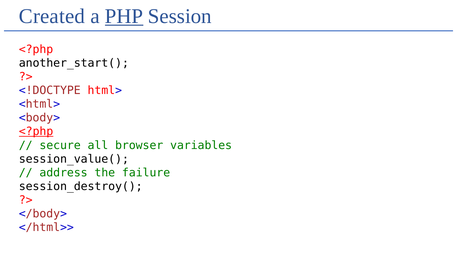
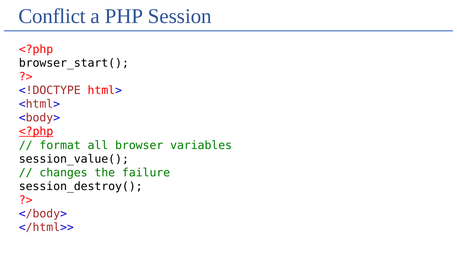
Created: Created -> Conflict
PHP underline: present -> none
another_start(: another_start( -> browser_start(
secure: secure -> format
address: address -> changes
